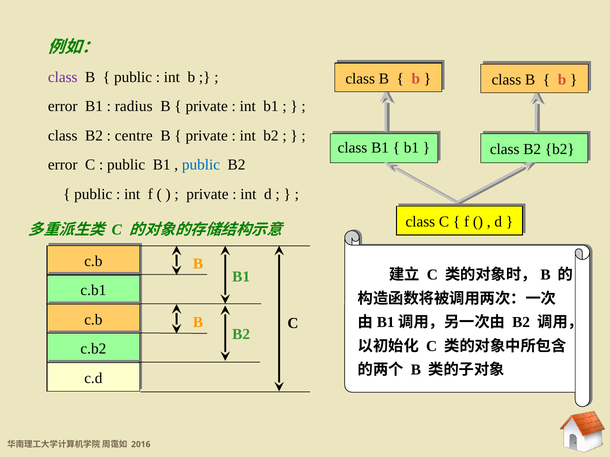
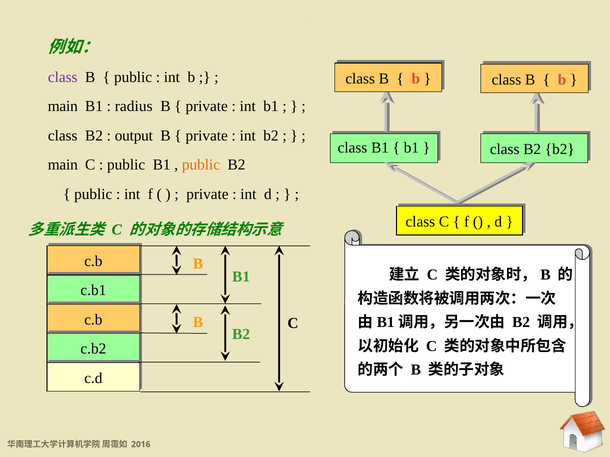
error at (63, 106): error -> main
centre: centre -> output
error at (63, 165): error -> main
public at (201, 165) colour: blue -> orange
